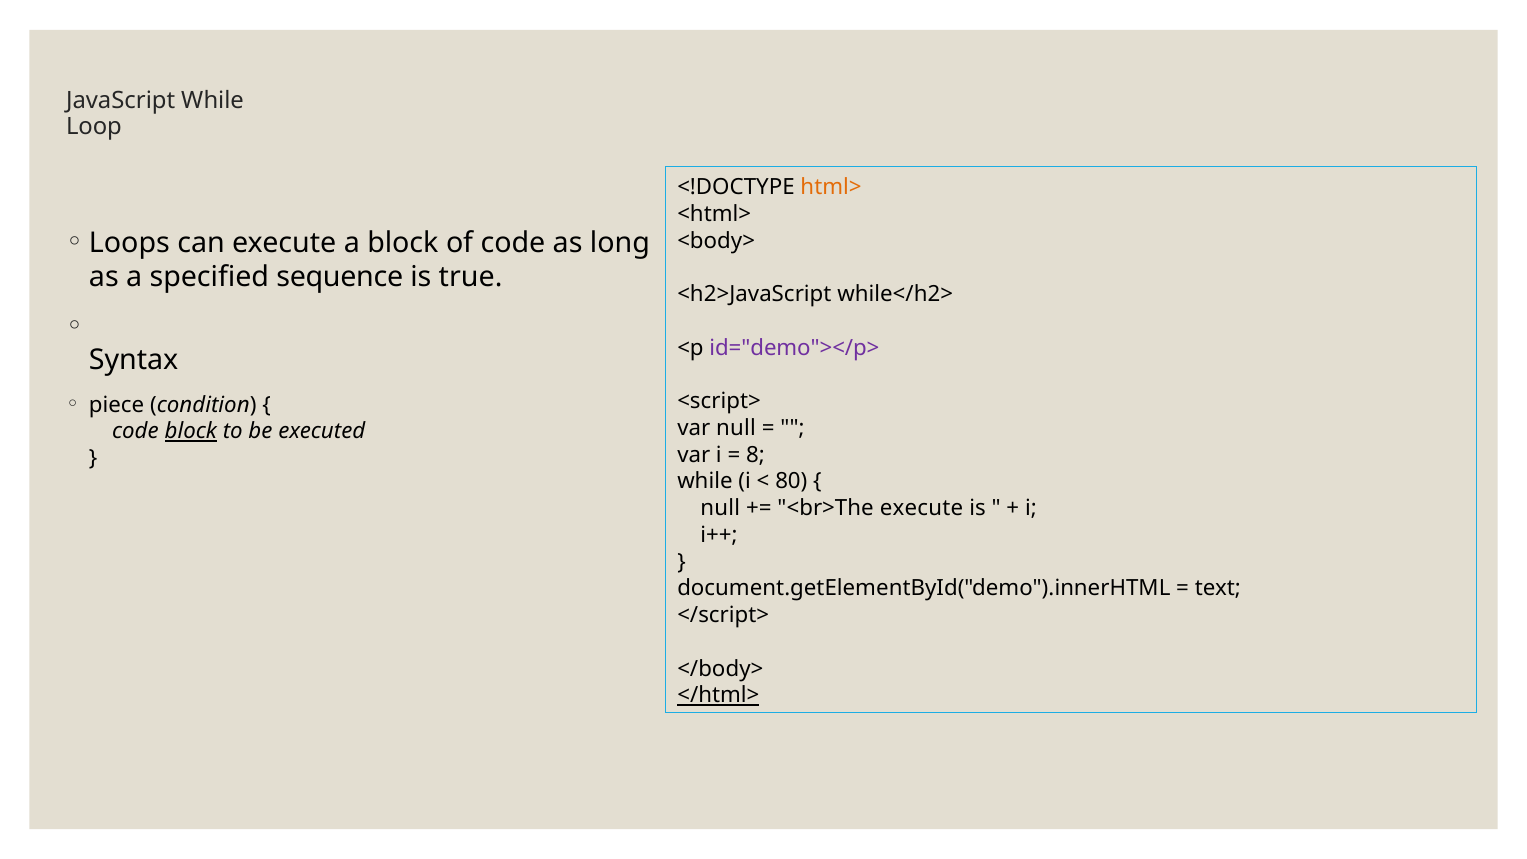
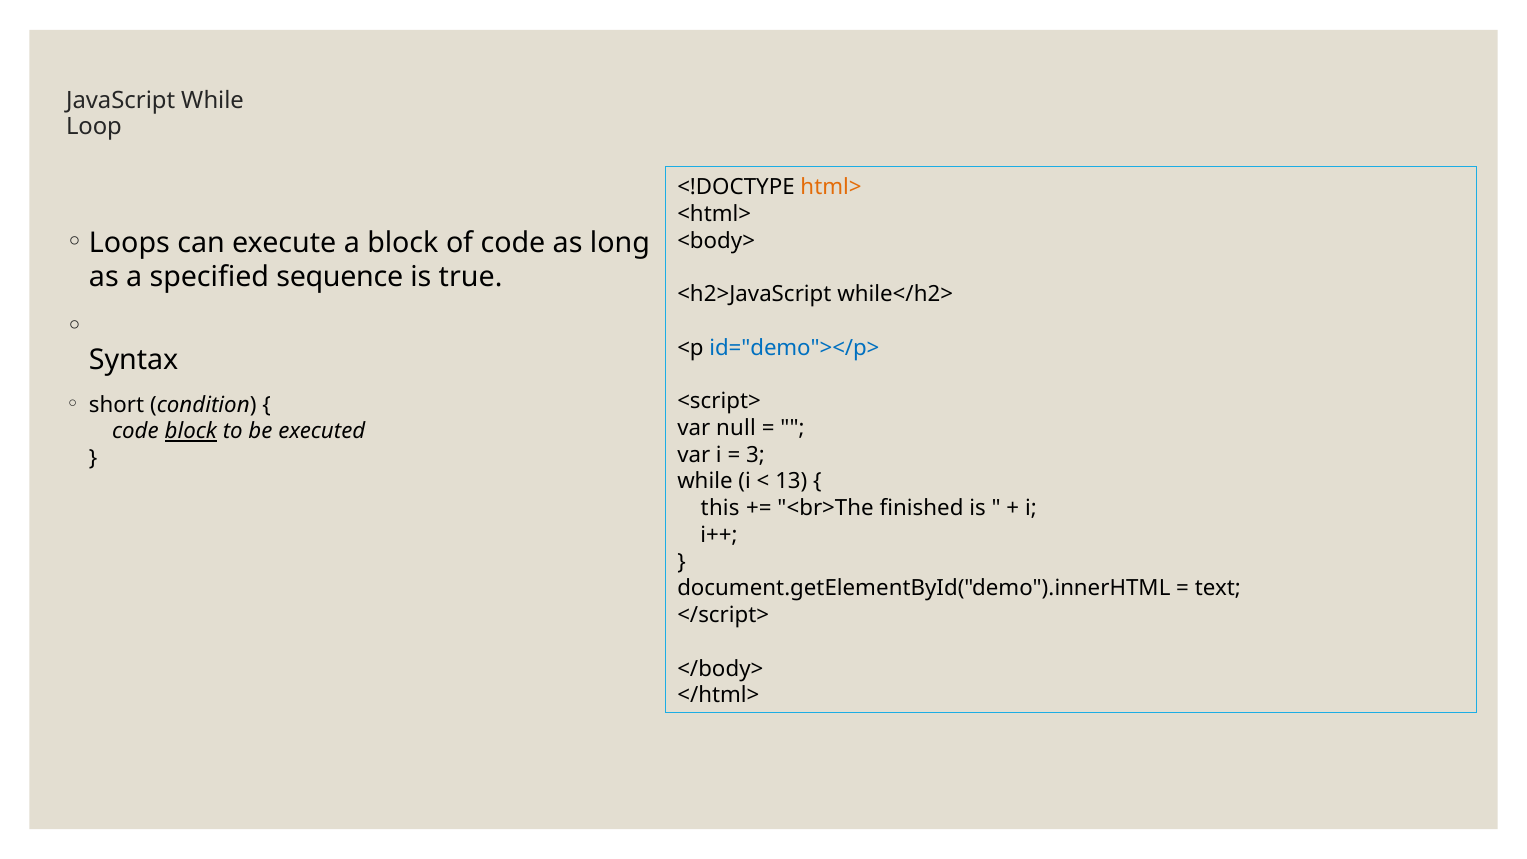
id="demo"></p> colour: purple -> blue
piece: piece -> short
8: 8 -> 3
80: 80 -> 13
null at (720, 508): null -> this
<br>The execute: execute -> finished
</html> underline: present -> none
